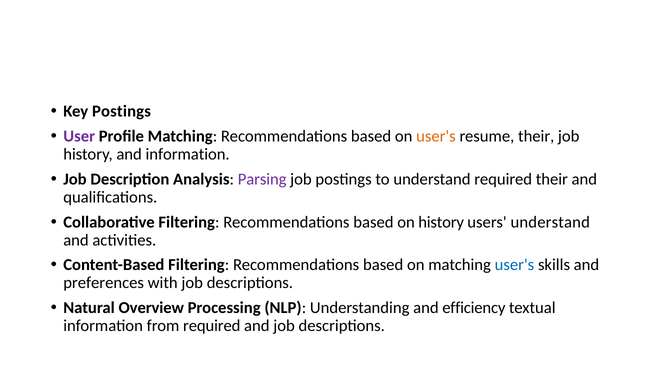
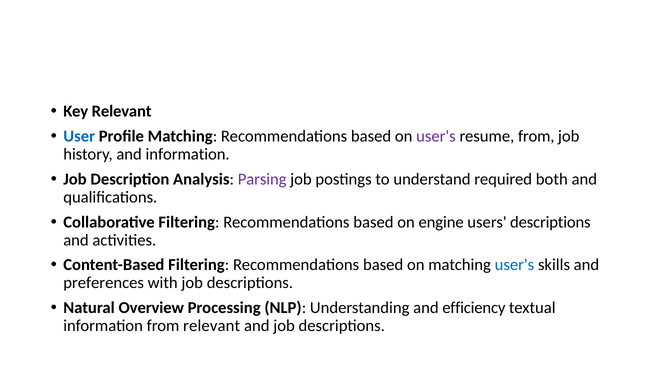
Key Postings: Postings -> Relevant
User colour: purple -> blue
user's at (436, 136) colour: orange -> purple
resume their: their -> from
required their: their -> both
on history: history -> engine
users understand: understand -> descriptions
from required: required -> relevant
